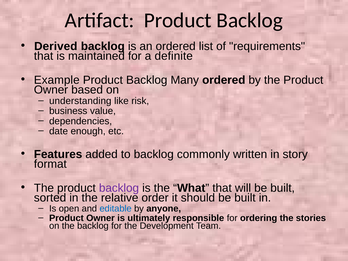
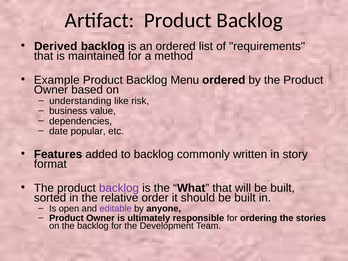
definite: definite -> method
Many: Many -> Menu
enough: enough -> popular
editable colour: blue -> purple
